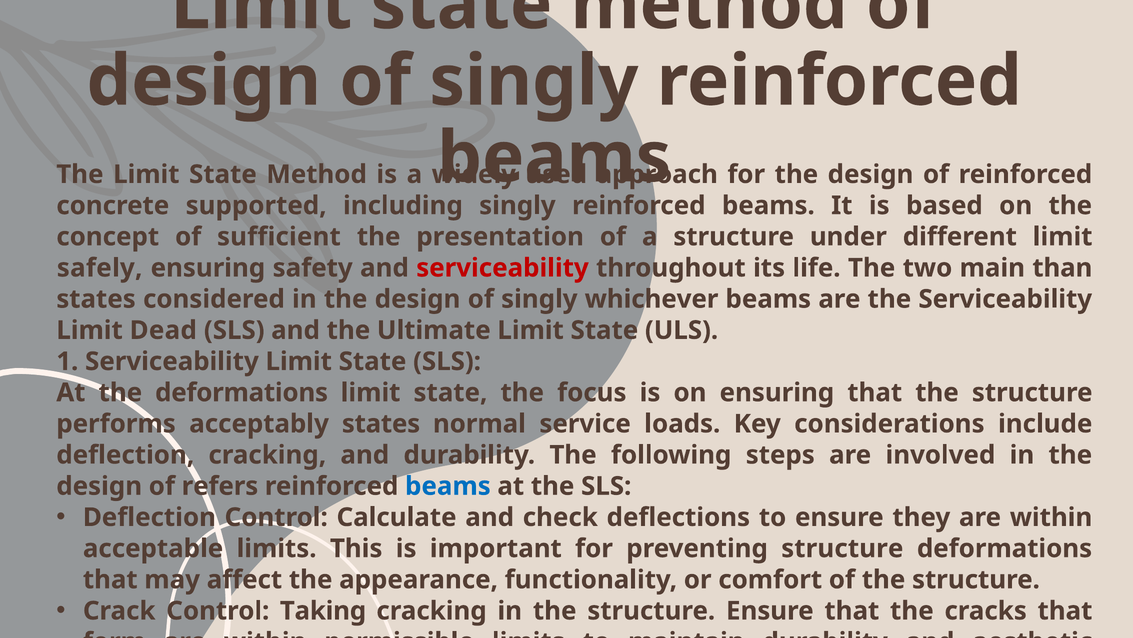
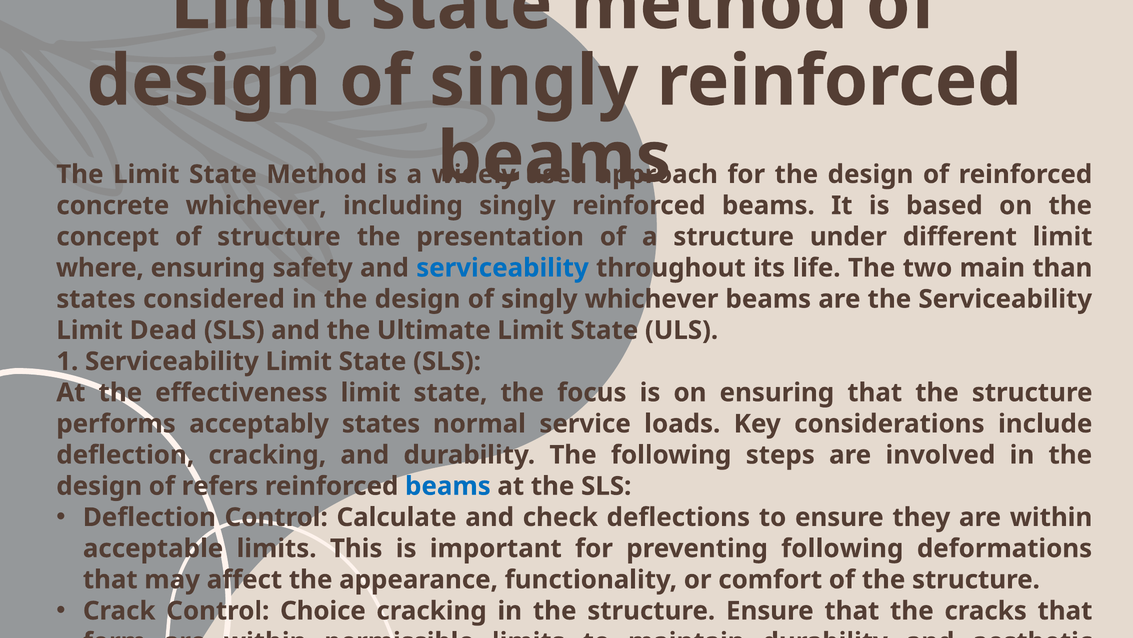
concrete supported: supported -> whichever
of sufficient: sufficient -> structure
safely: safely -> where
serviceability at (502, 268) colour: red -> blue
the deformations: deformations -> effectiveness
preventing structure: structure -> following
Taking: Taking -> Choice
